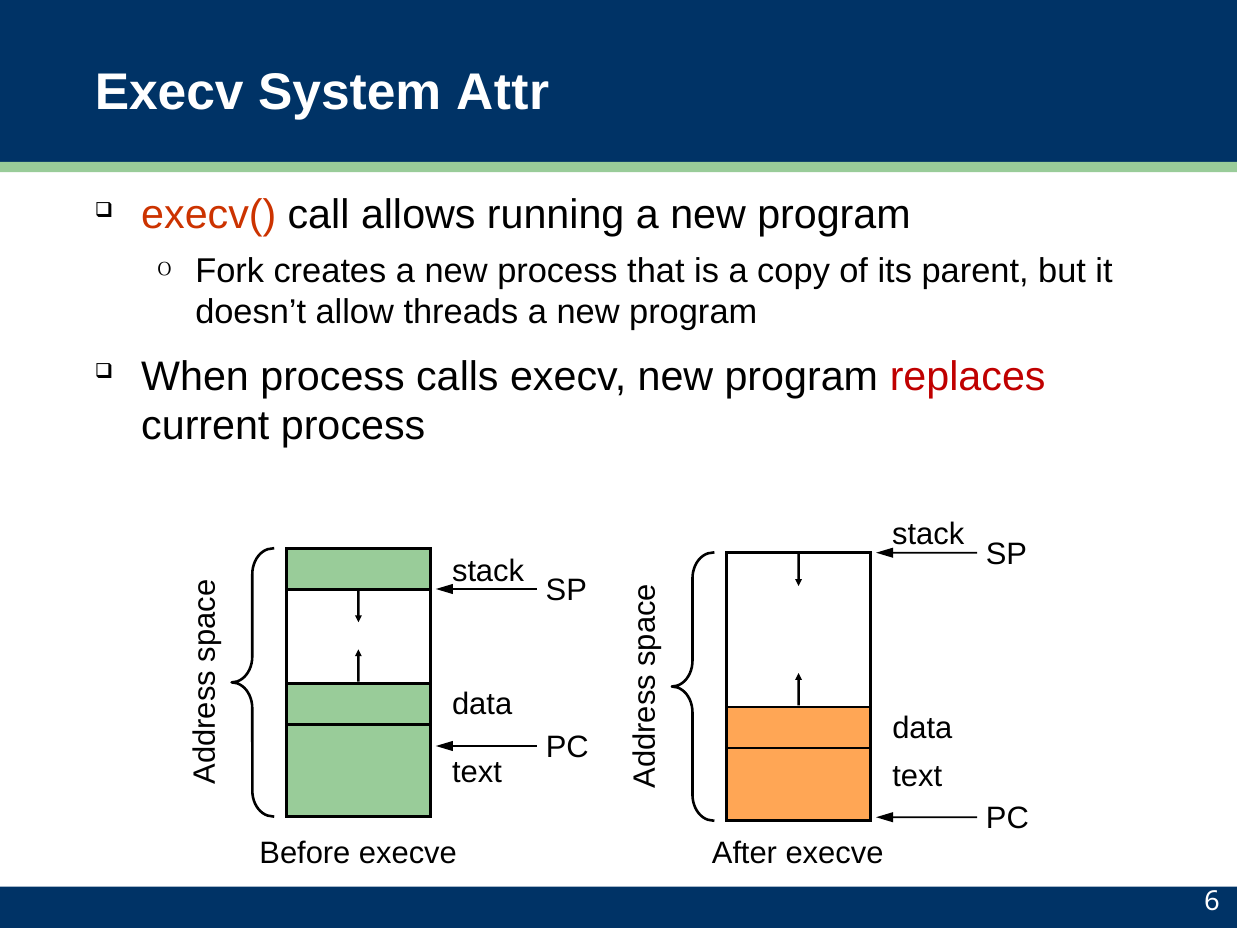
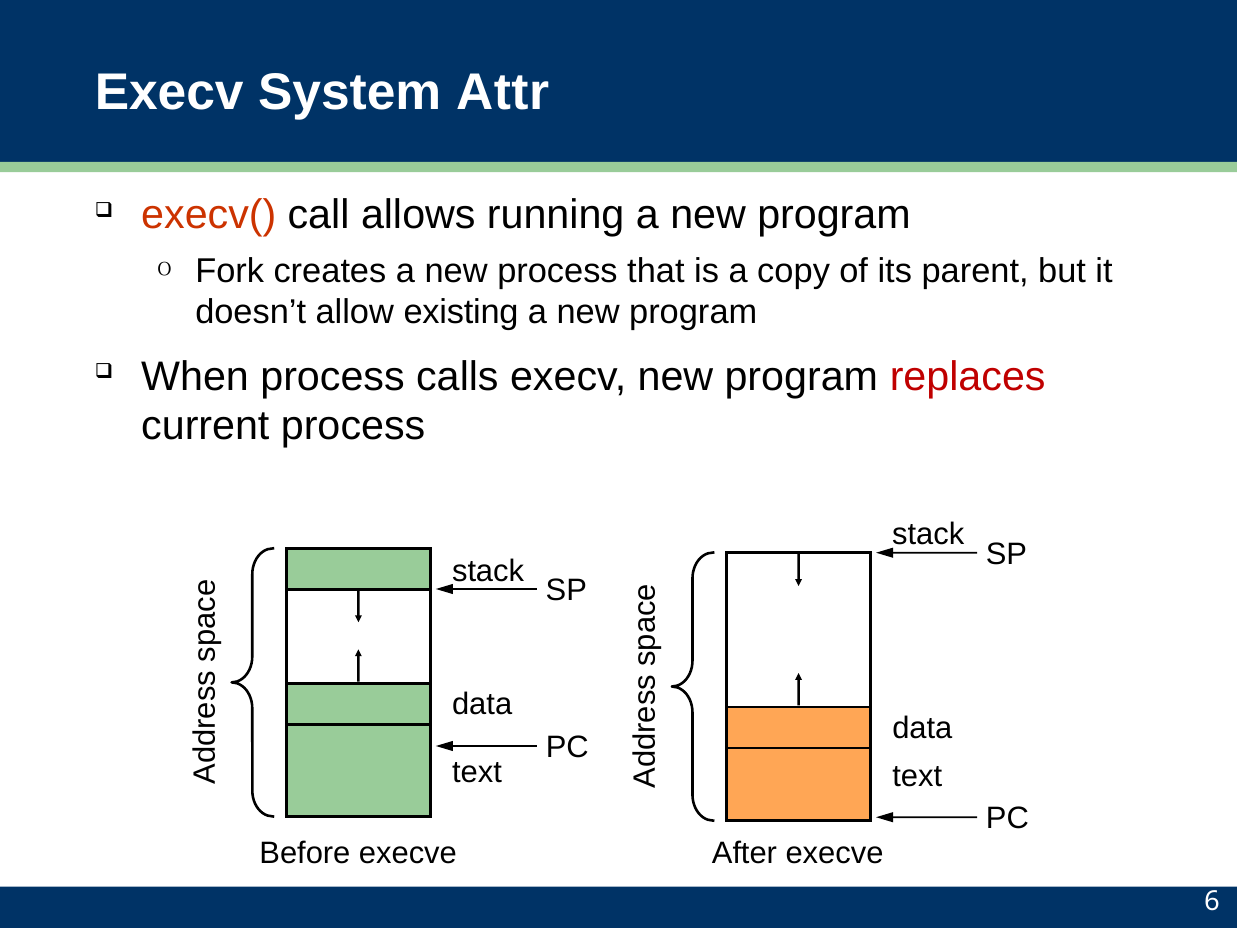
threads: threads -> existing
